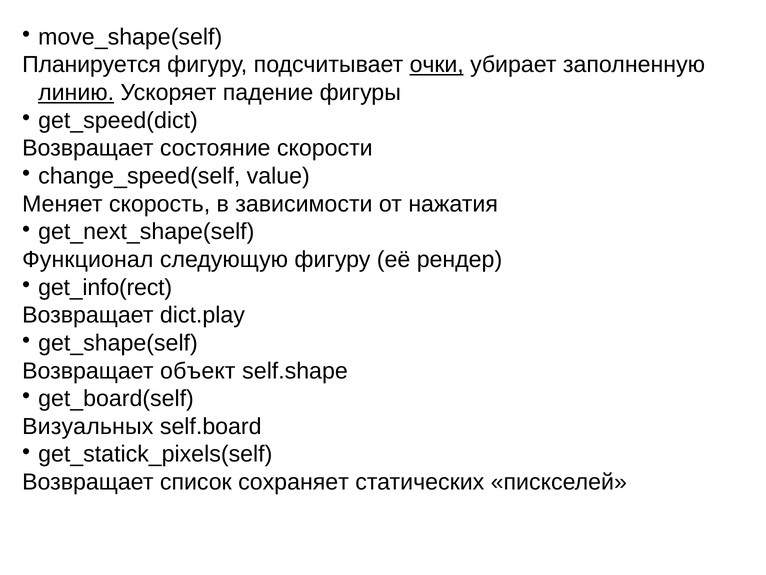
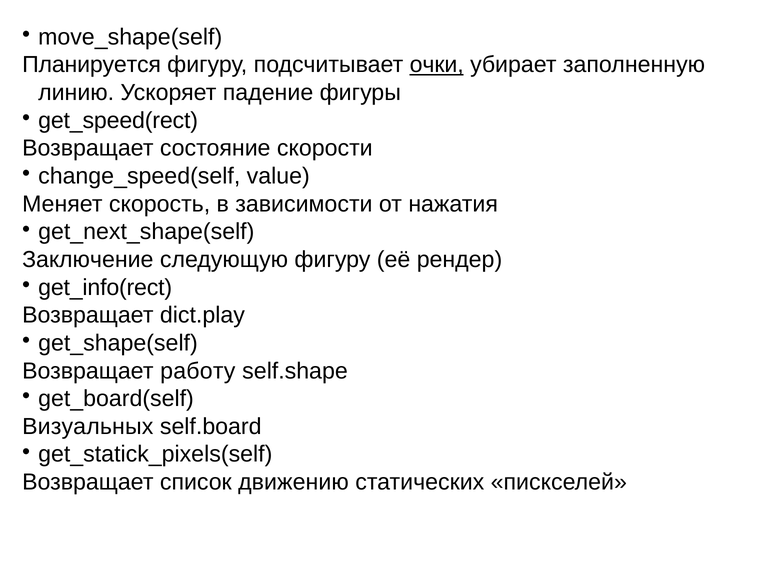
линию underline: present -> none
get_speed(dict: get_speed(dict -> get_speed(rect
Функционал: Функционал -> Заключение
объект: объект -> работу
сохраняет: сохраняет -> движению
